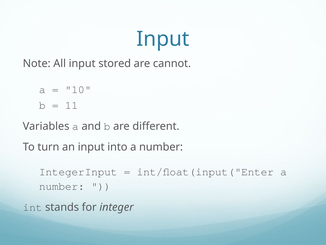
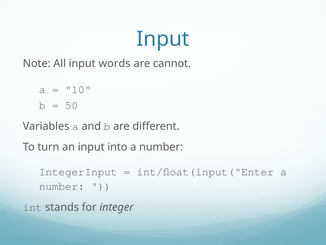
stored: stored -> words
11: 11 -> 50
